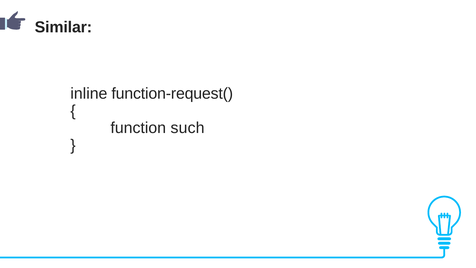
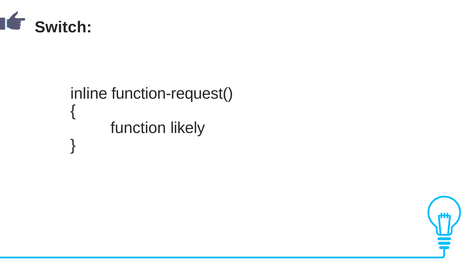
Similar: Similar -> Switch
such: such -> likely
